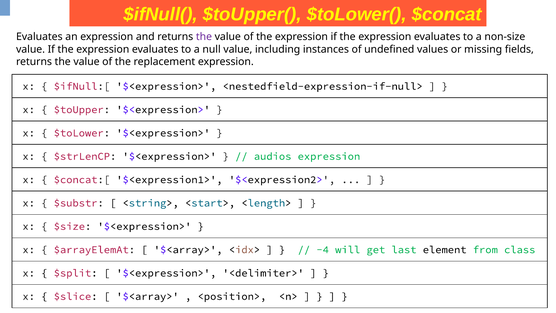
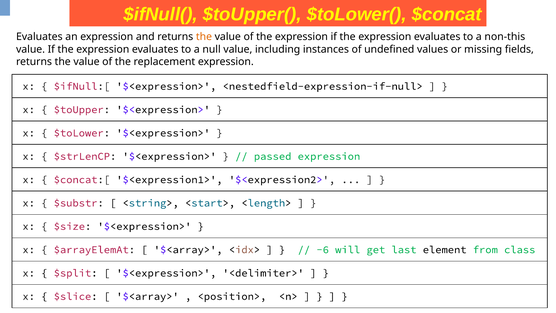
the at (204, 37) colour: purple -> orange
non-size: non-size -> non-this
audios: audios -> passed
-4: -4 -> -6
